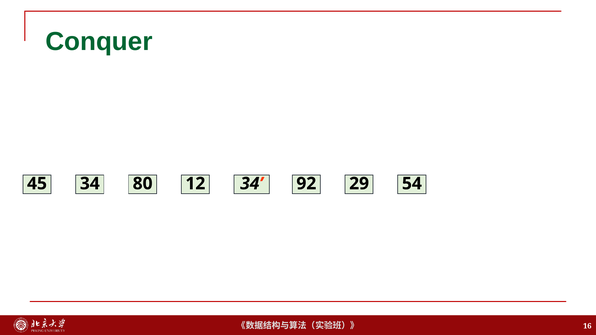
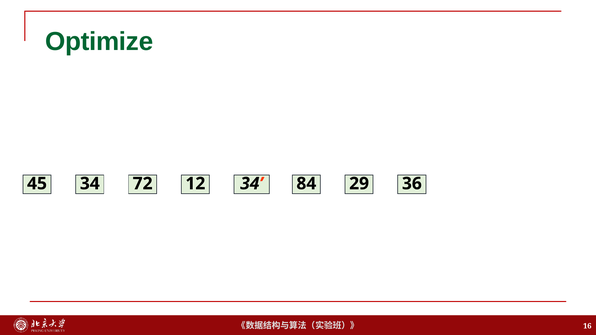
Conquer: Conquer -> Optimize
80: 80 -> 72
92: 92 -> 84
54: 54 -> 36
